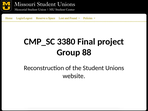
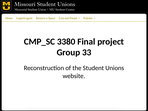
88: 88 -> 33
